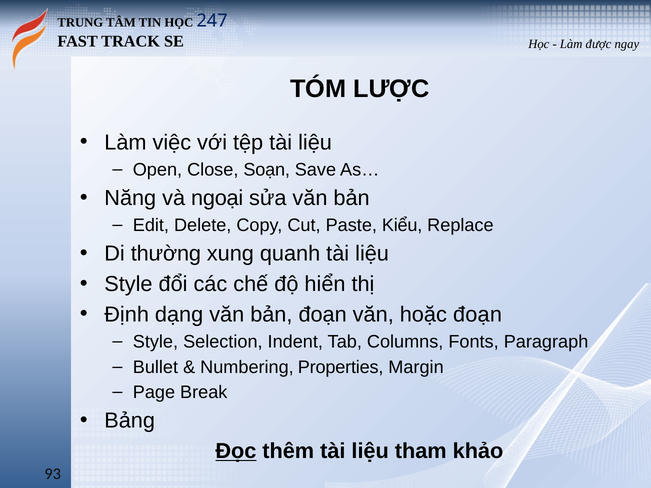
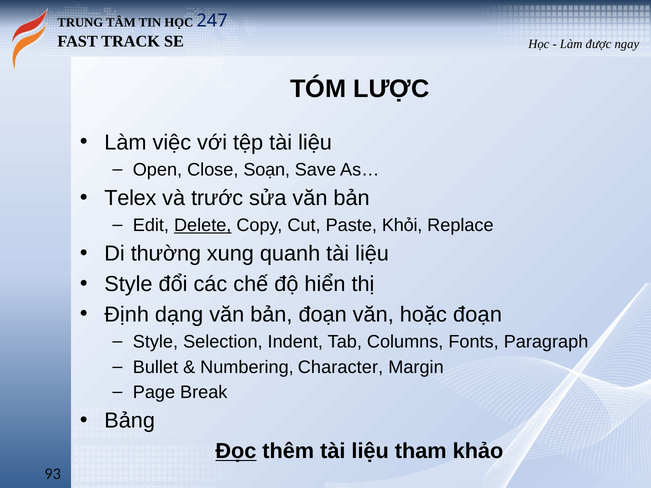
Năng: Năng -> Telex
ngoại: ngoại -> trước
Delete underline: none -> present
Kiểu: Kiểu -> Khỏi
Properties: Properties -> Character
